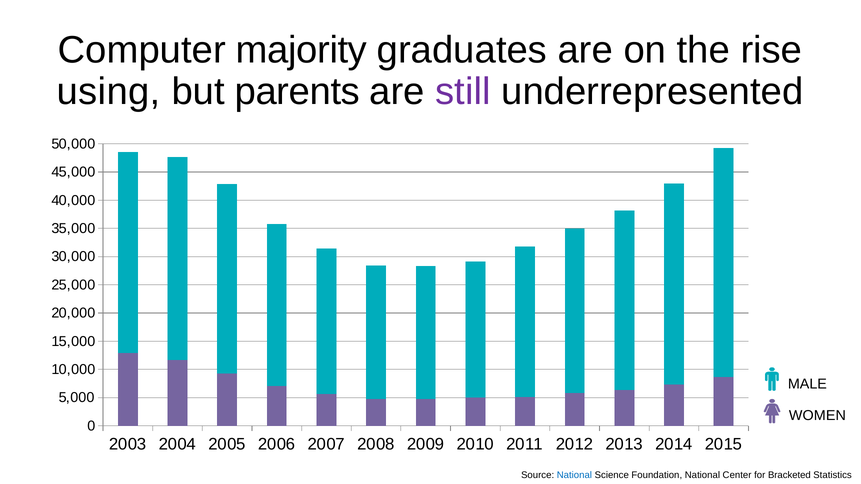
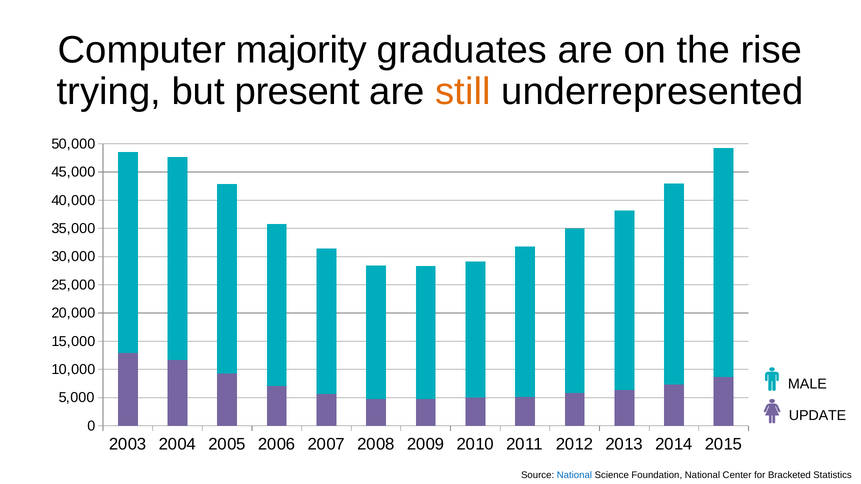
using: using -> trying
parents: parents -> present
still colour: purple -> orange
WOMEN: WOMEN -> UPDATE
